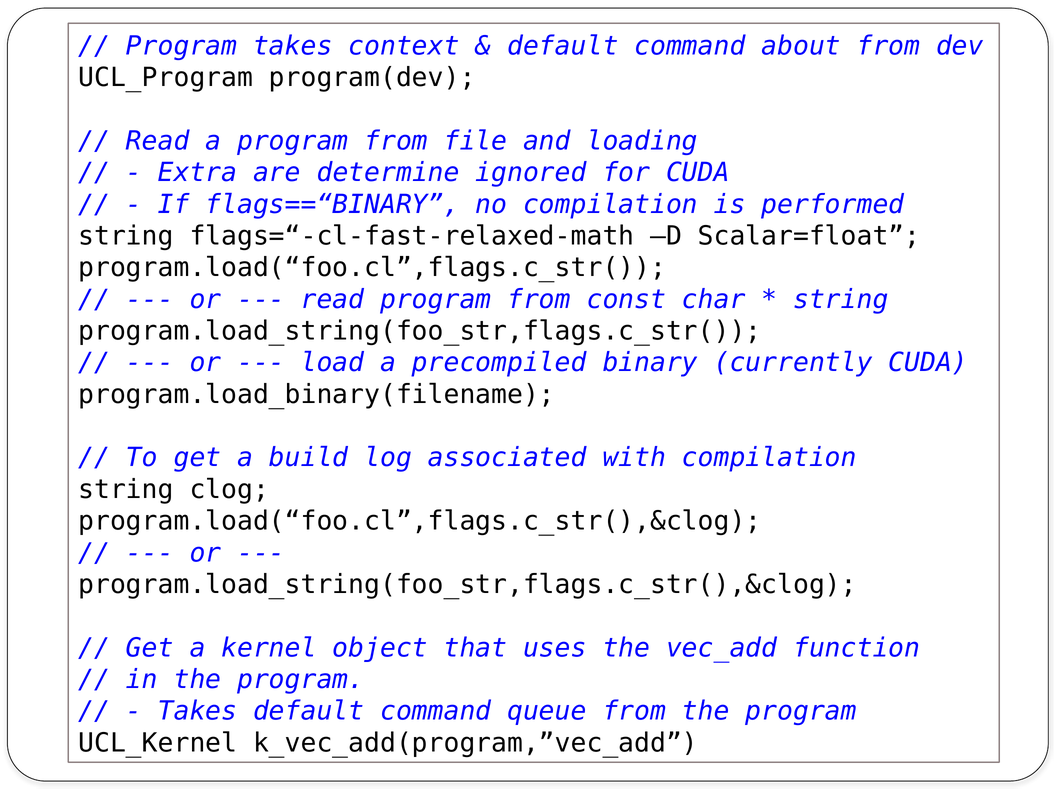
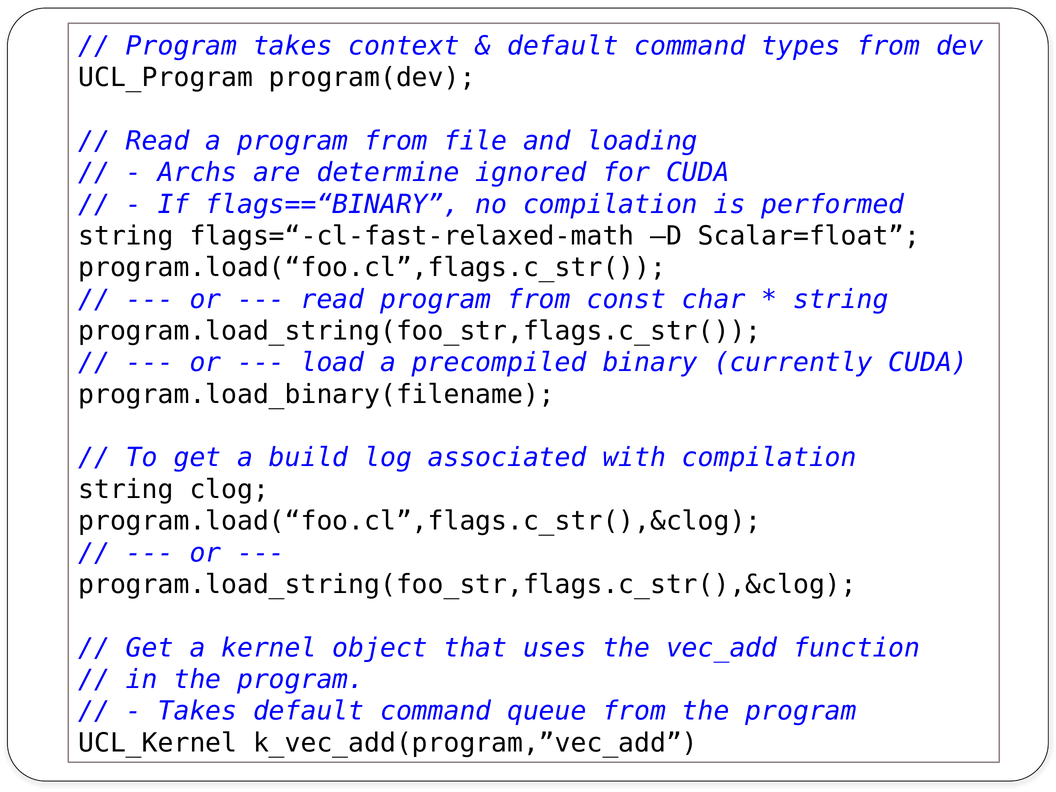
about: about -> types
Extra: Extra -> Archs
